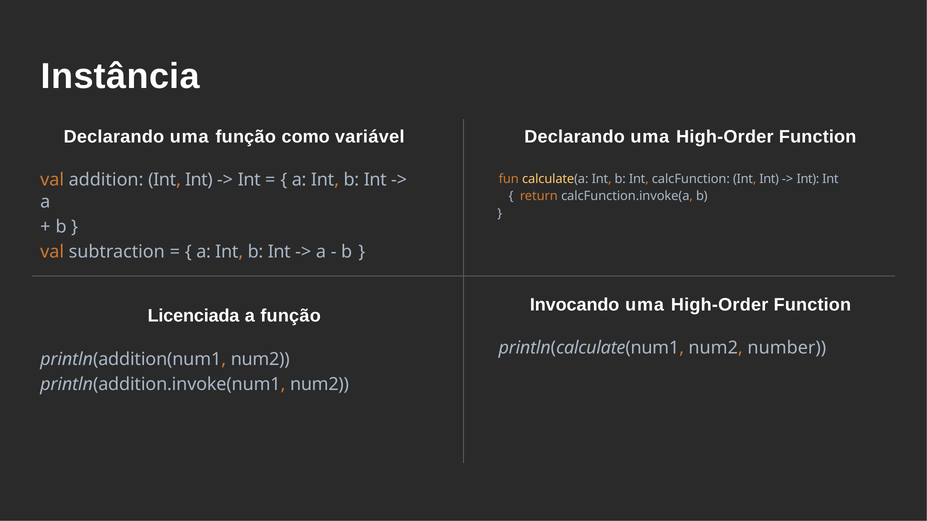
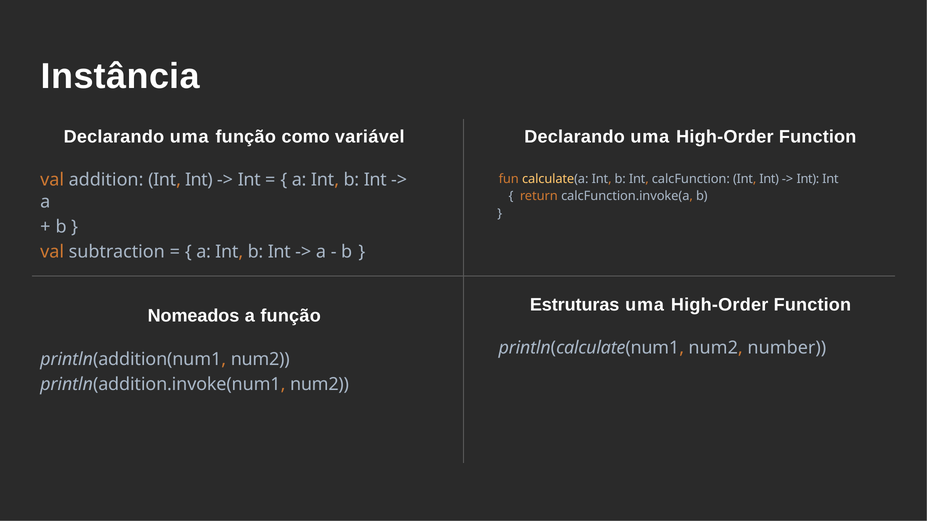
Invocando: Invocando -> Estruturas
Licenciada: Licenciada -> Nomeados
